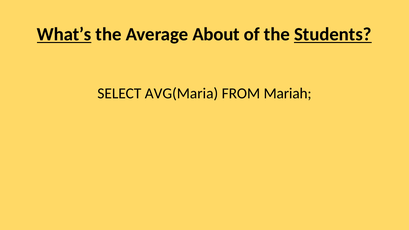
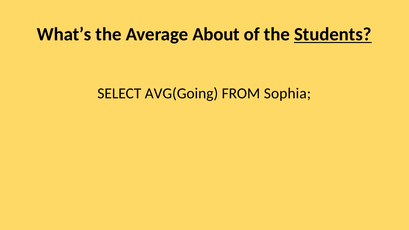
What’s underline: present -> none
AVG(Maria: AVG(Maria -> AVG(Going
Mariah: Mariah -> Sophia
